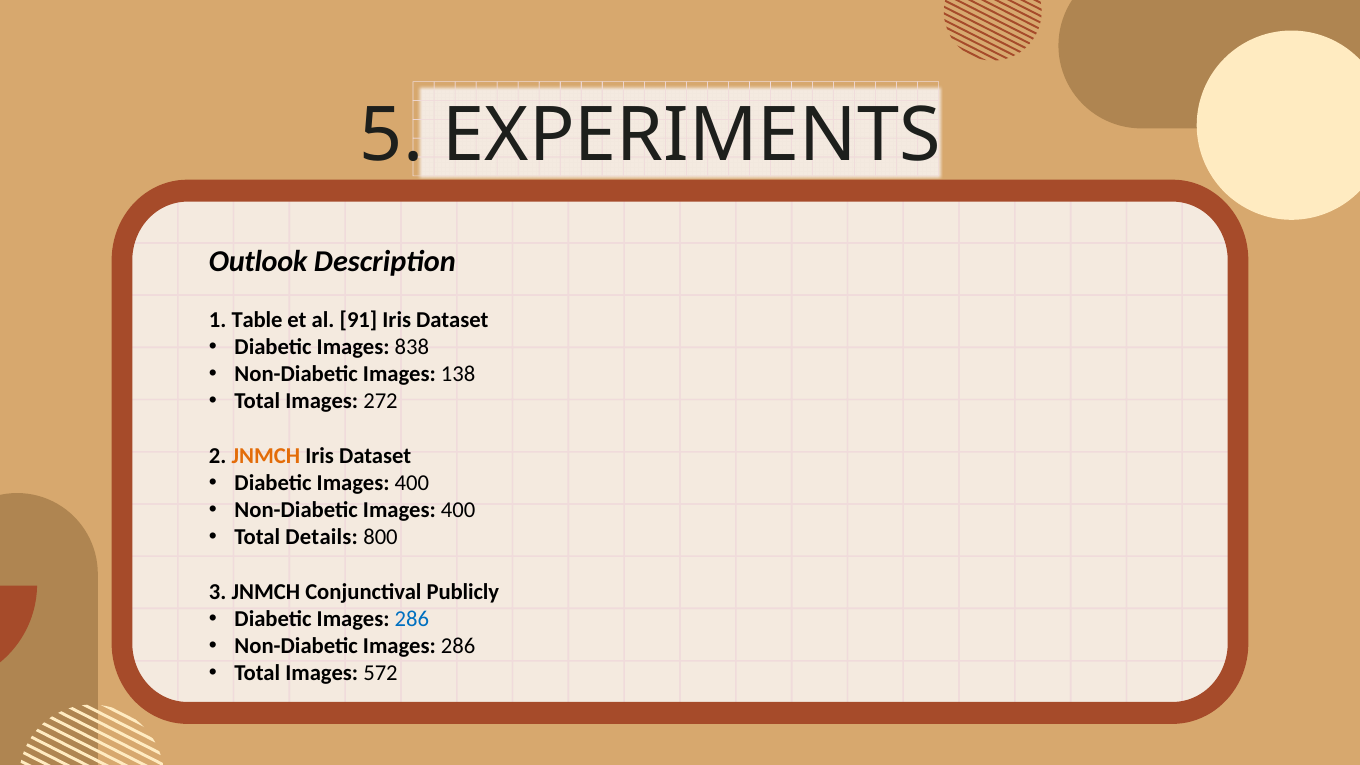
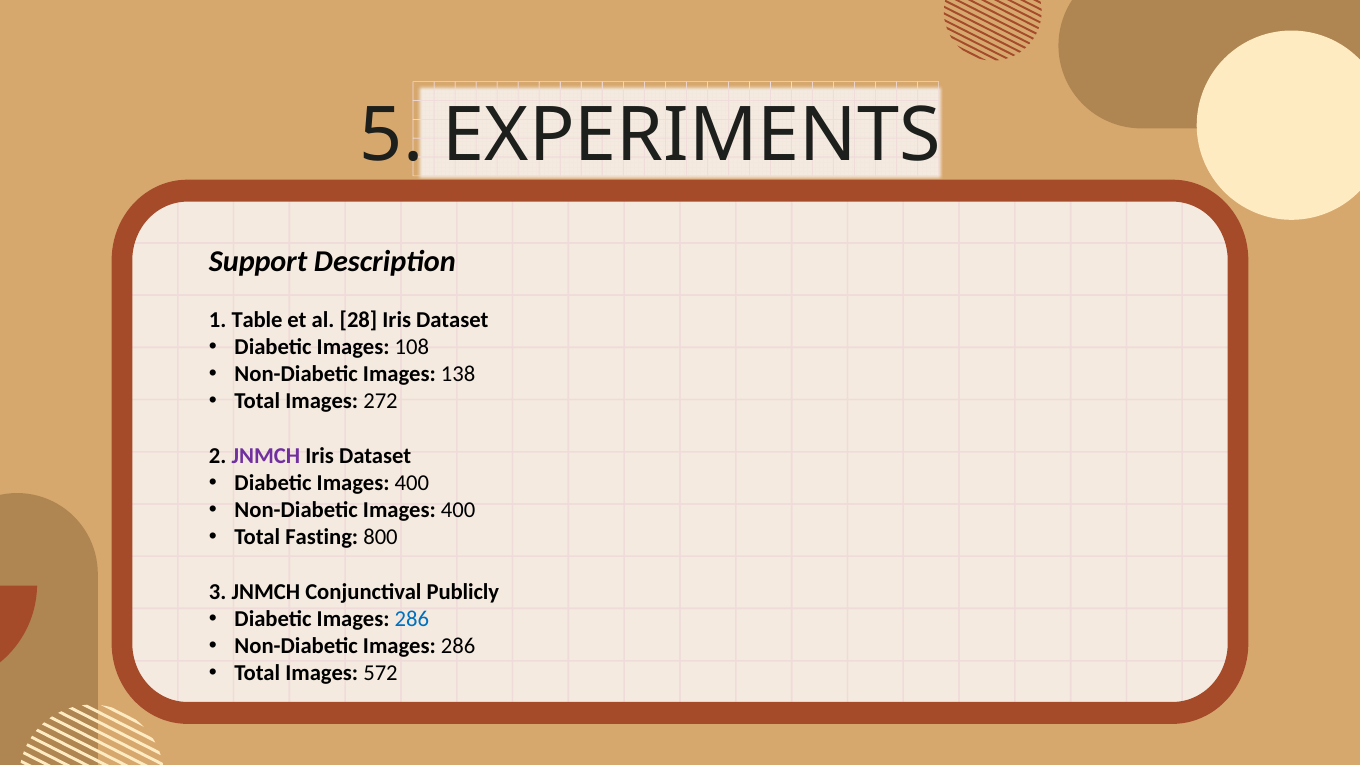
Outlook: Outlook -> Support
91: 91 -> 28
838: 838 -> 108
JNMCH at (266, 456) colour: orange -> purple
Details: Details -> Fasting
